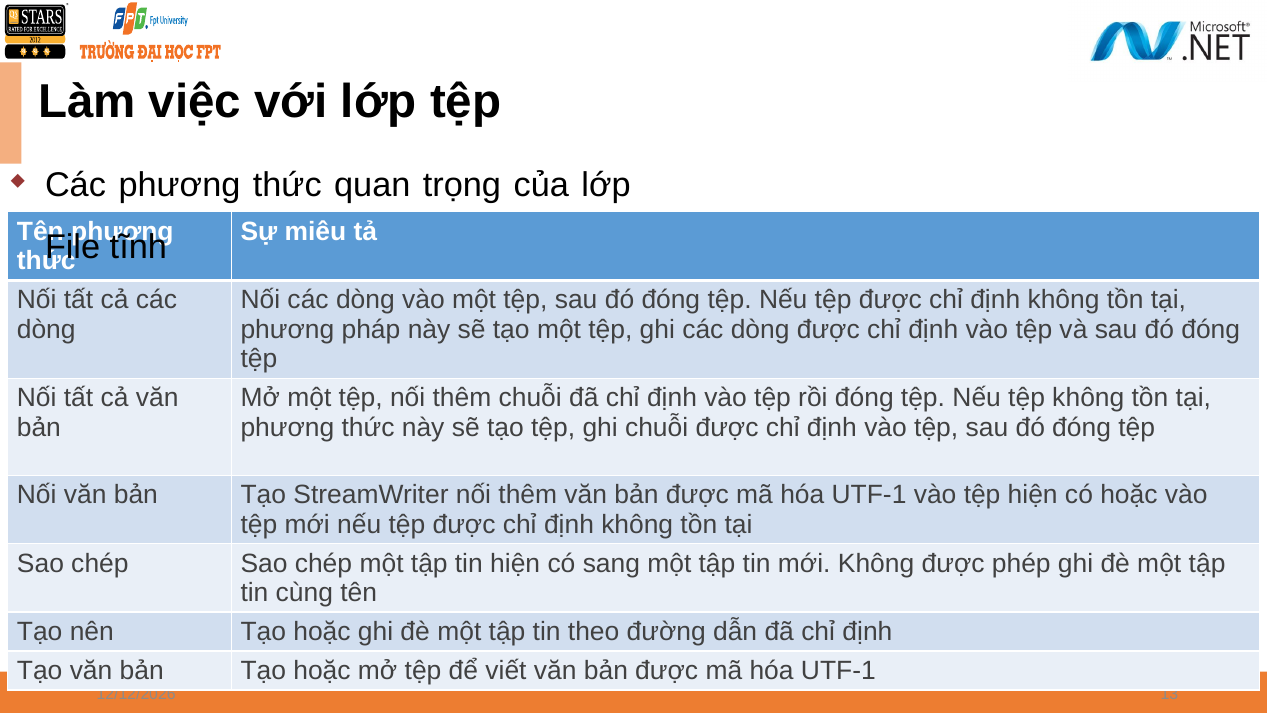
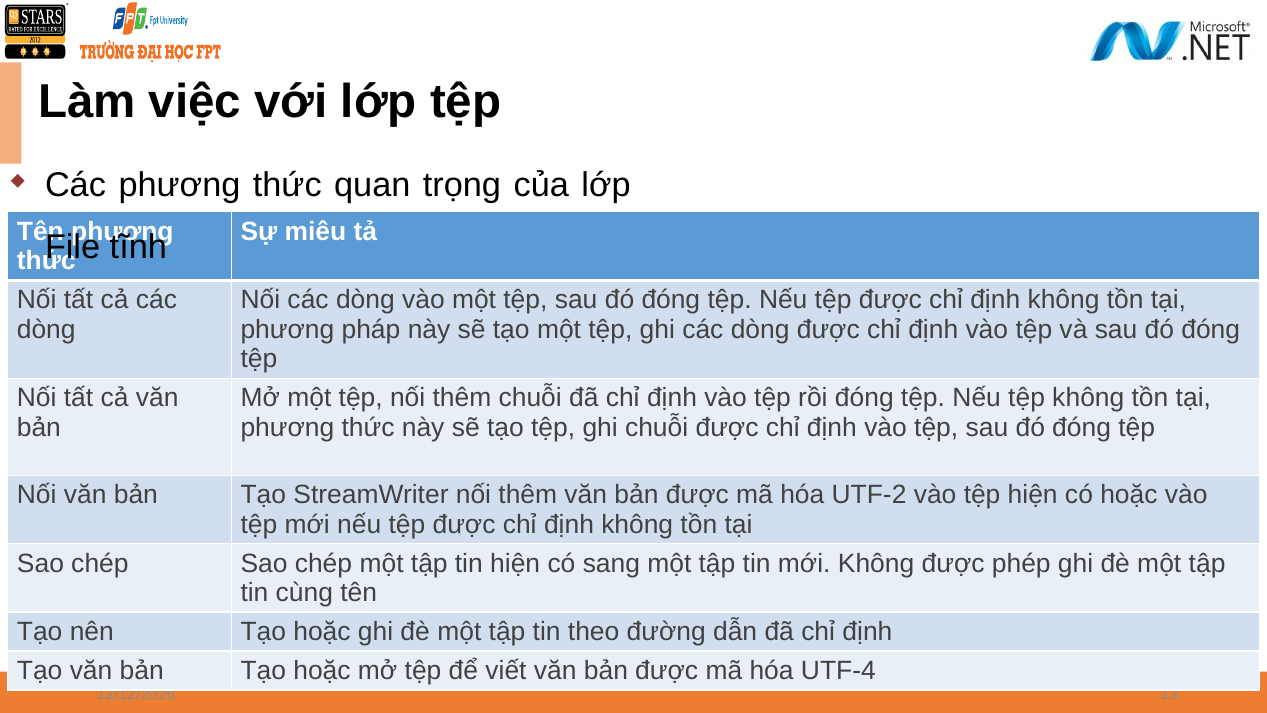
UTF-1 at (869, 495): UTF-1 -> UTF-2
UTF-1 at (838, 671): UTF-1 -> UTF-4
